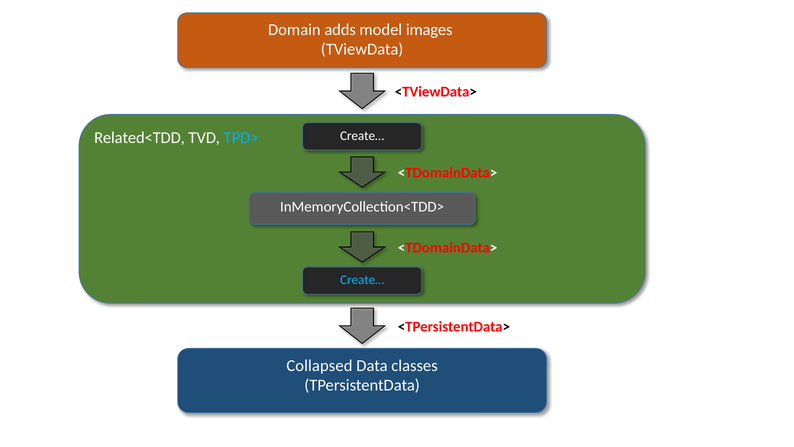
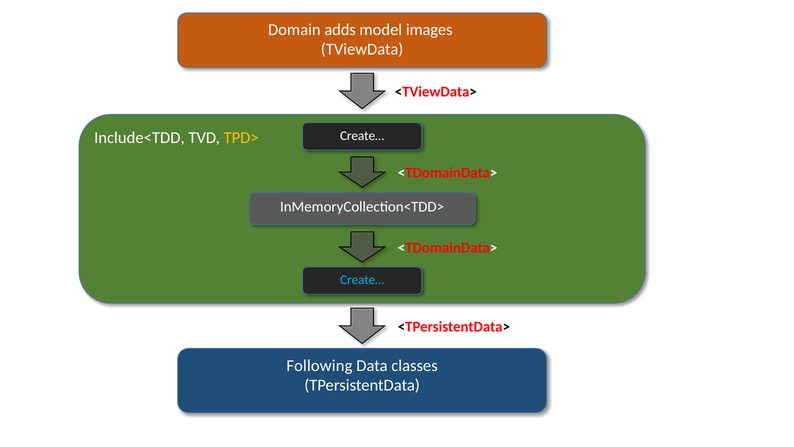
Related<TDD: Related<TDD -> Include<TDD
TPD> colour: light blue -> yellow
Collapsed: Collapsed -> Following
